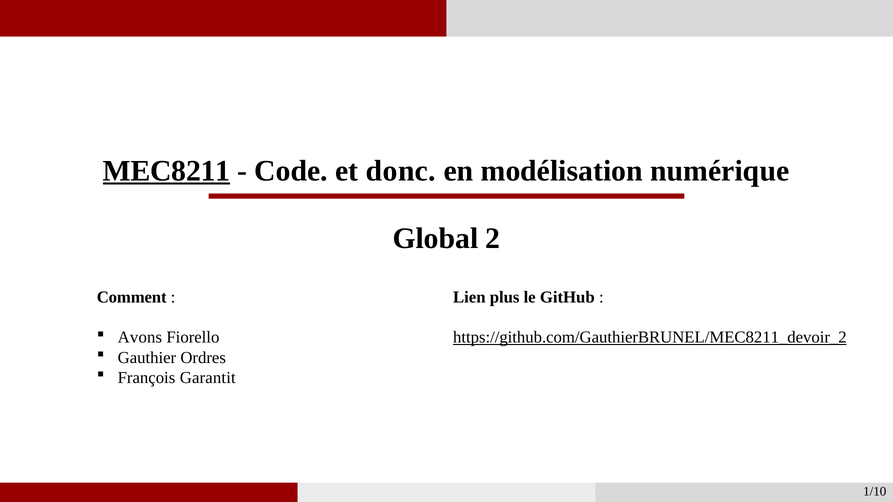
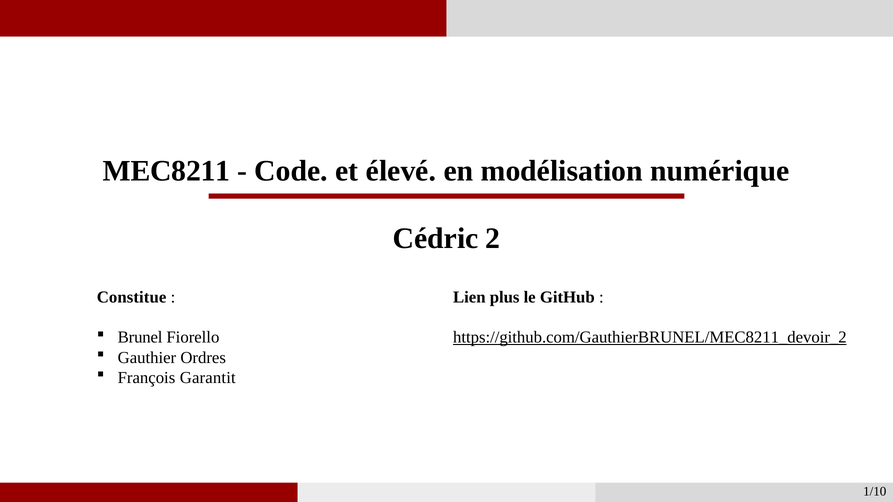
MEC8211 underline: present -> none
donc: donc -> élevé
Global: Global -> Cédric
Comment: Comment -> Constitue
Avons: Avons -> Brunel
